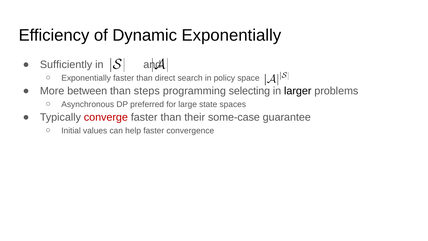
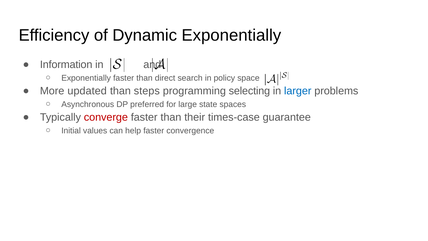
Sufficiently: Sufficiently -> Information
between: between -> updated
larger colour: black -> blue
some-case: some-case -> times-case
